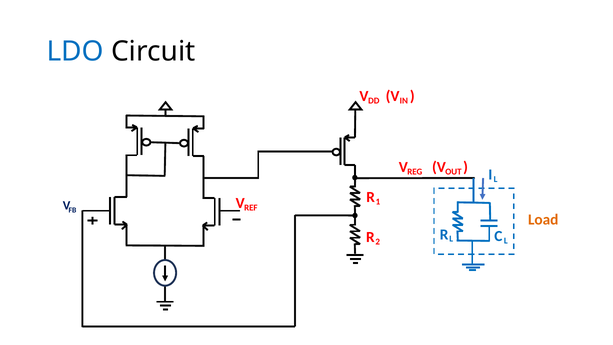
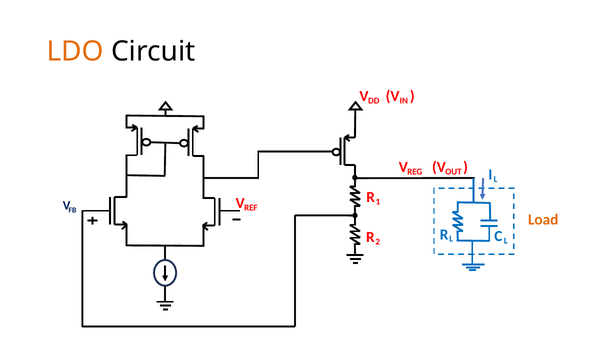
LDO colour: blue -> orange
